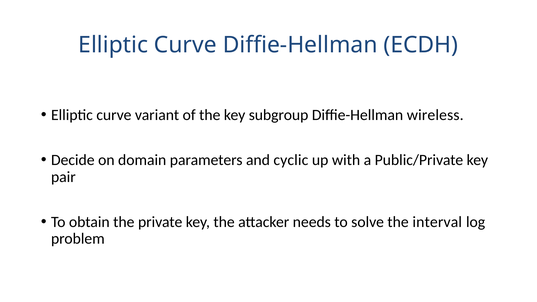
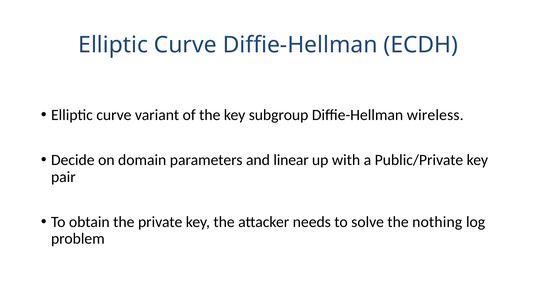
cyclic: cyclic -> linear
interval: interval -> nothing
